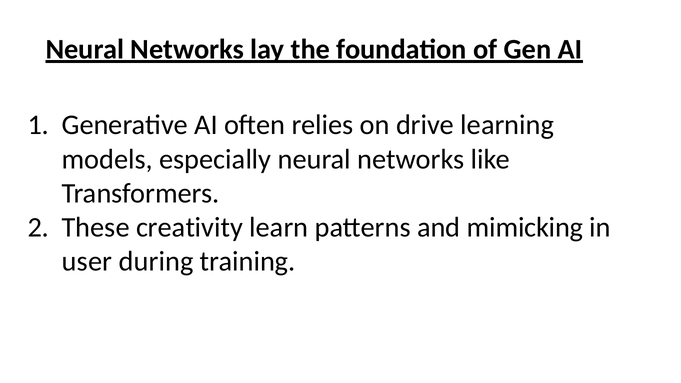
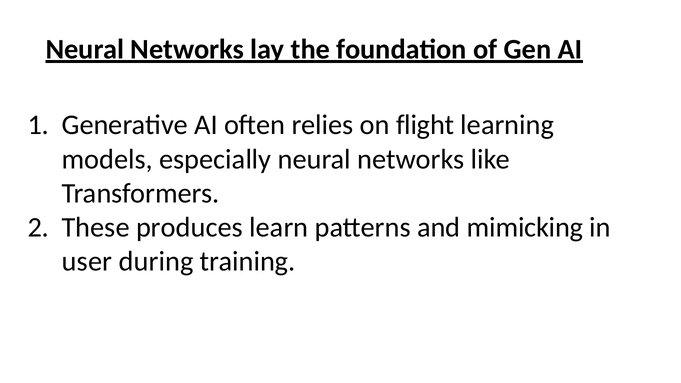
drive: drive -> flight
creativity: creativity -> produces
